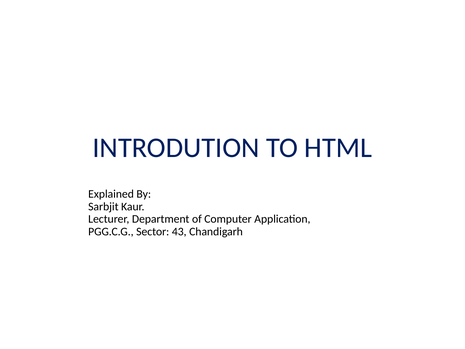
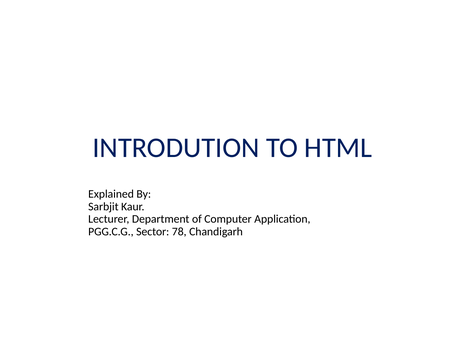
43: 43 -> 78
